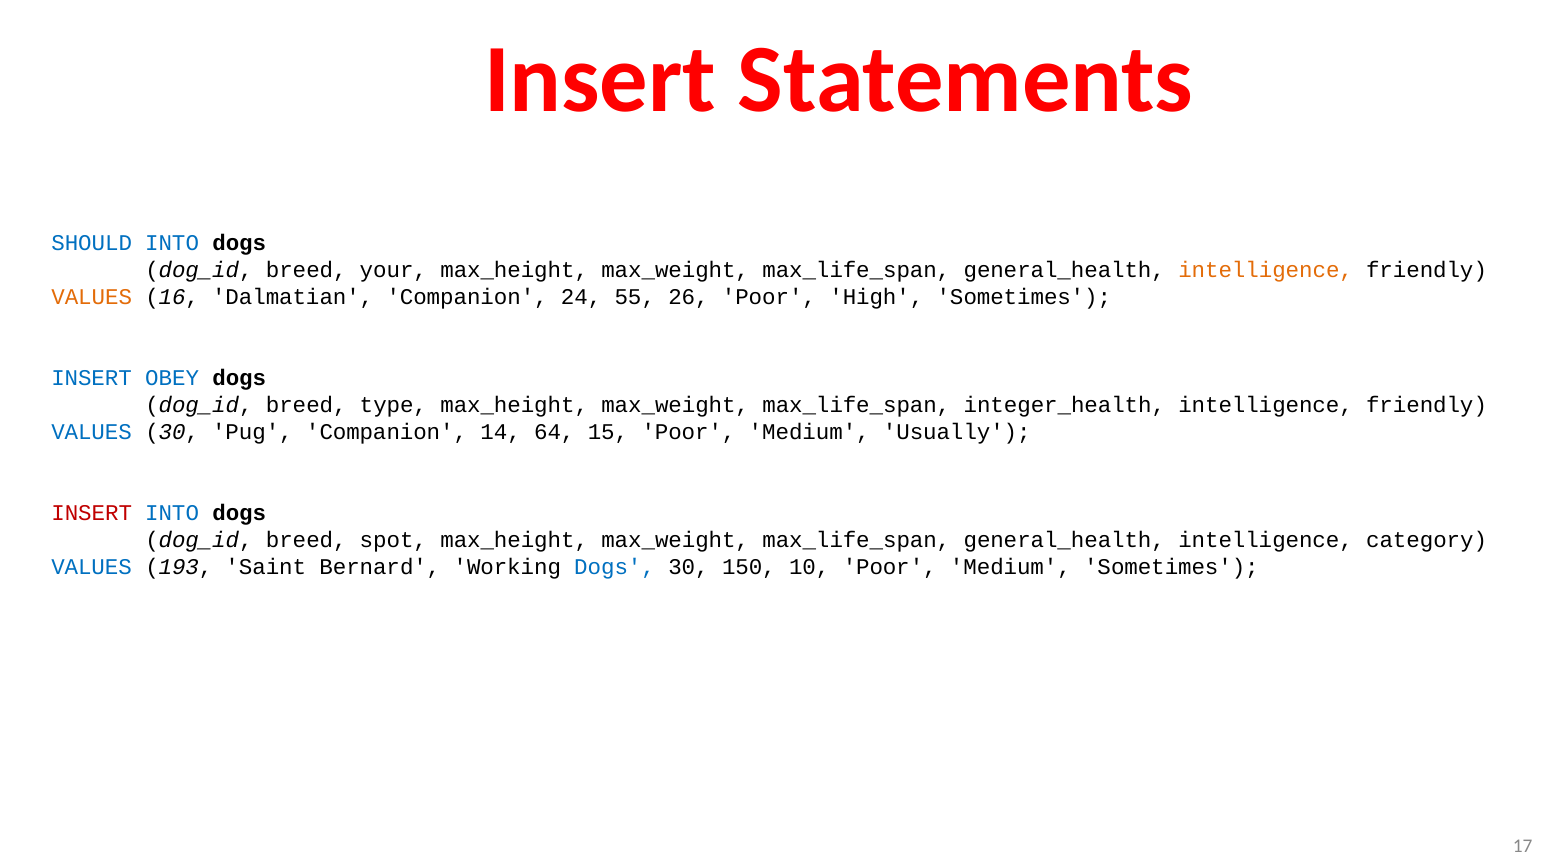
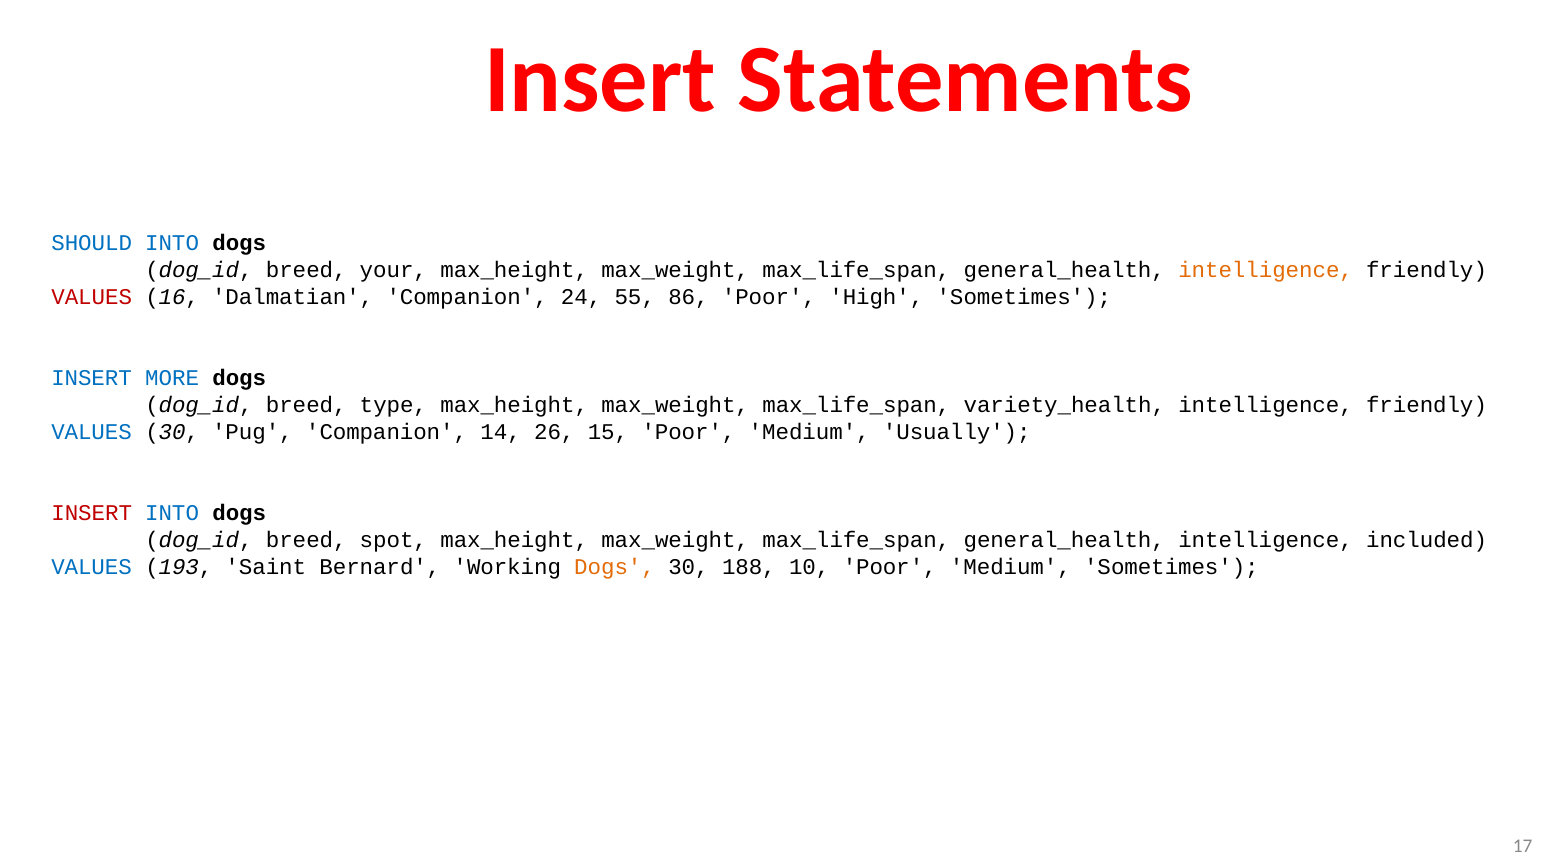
VALUES at (92, 297) colour: orange -> red
26: 26 -> 86
OBEY: OBEY -> MORE
integer_health: integer_health -> variety_health
64: 64 -> 26
category: category -> included
Dogs at (615, 567) colour: blue -> orange
150: 150 -> 188
